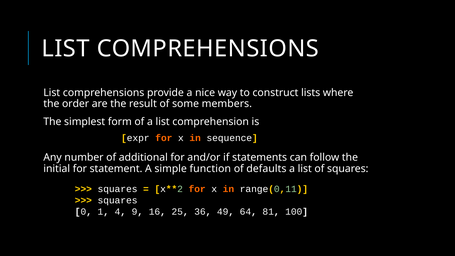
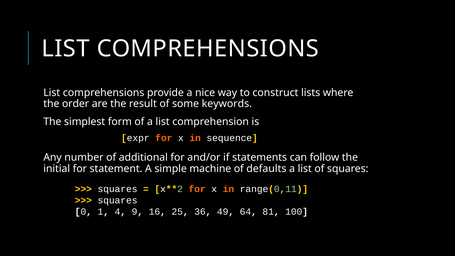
members: members -> keywords
function: function -> machine
